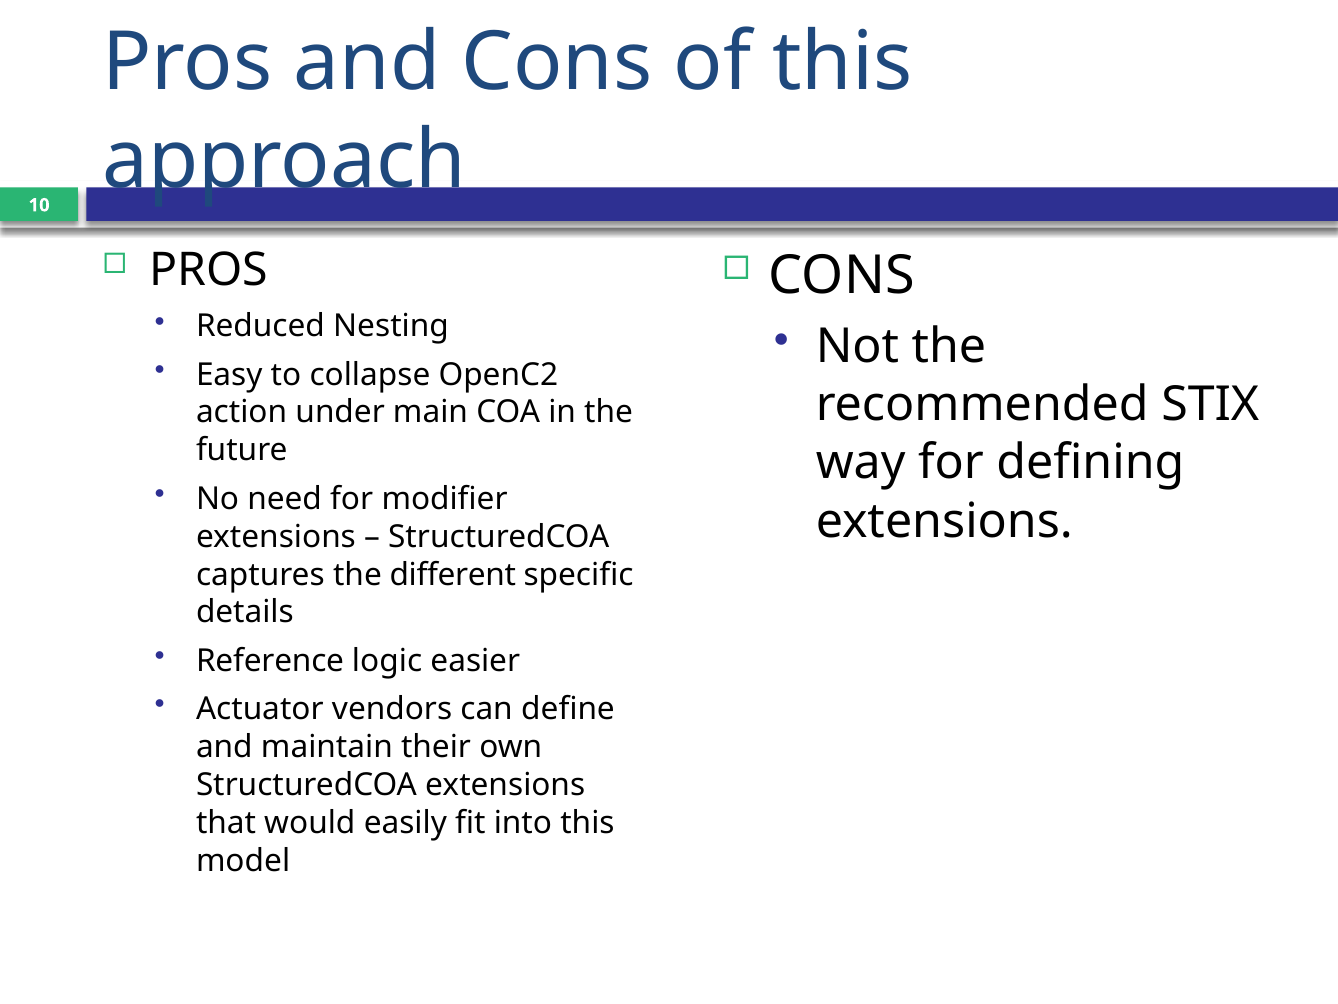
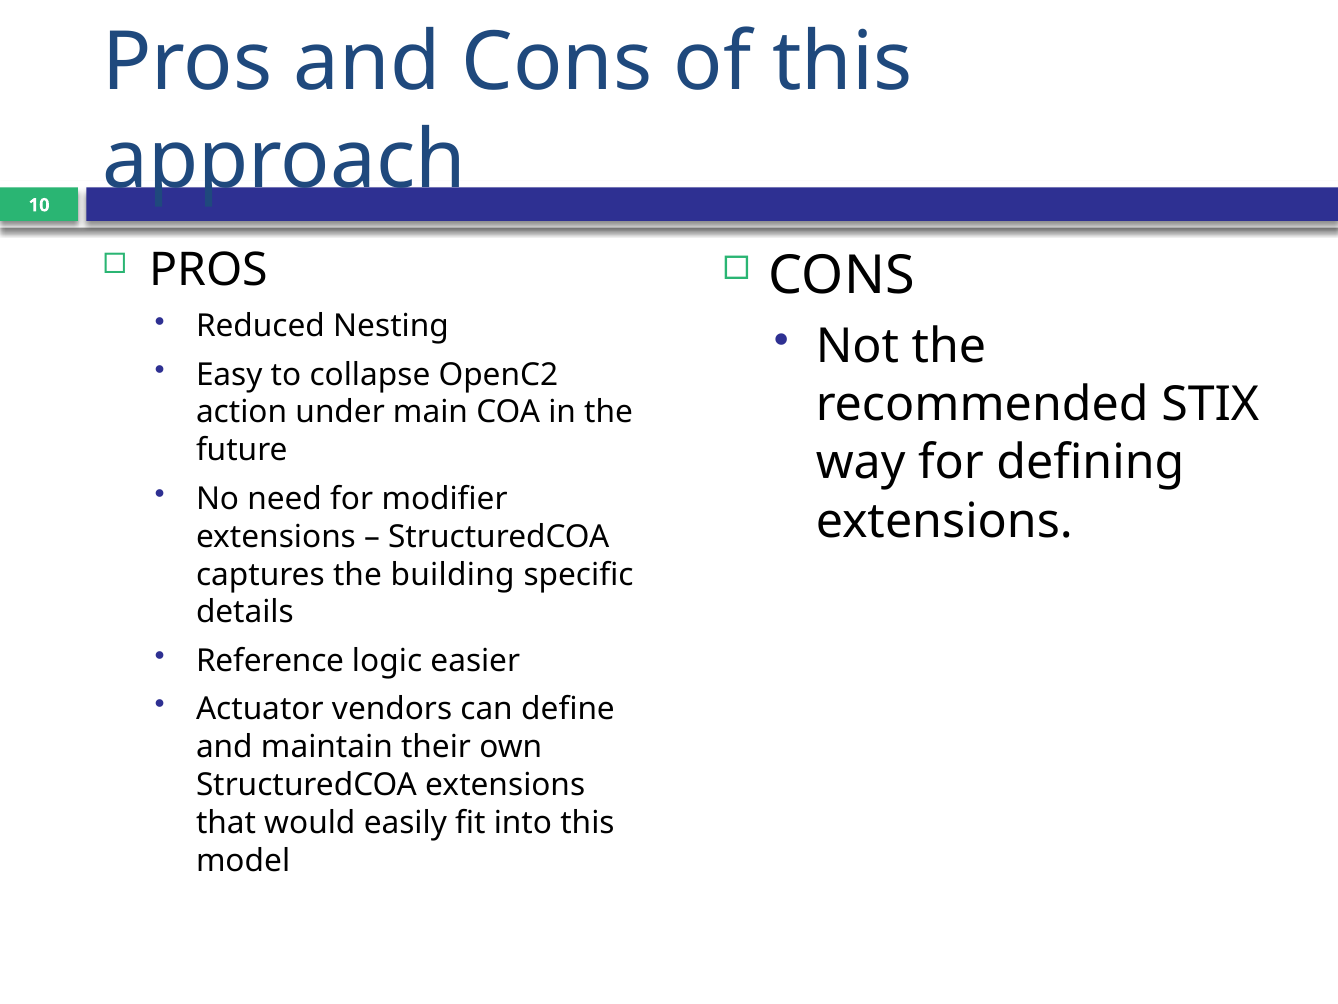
different: different -> building
